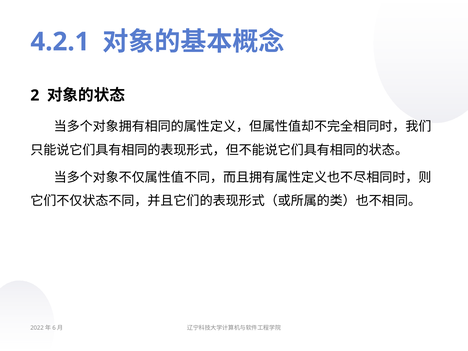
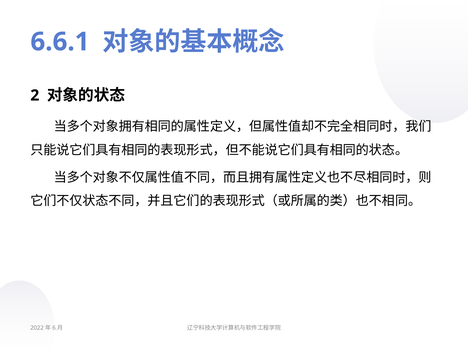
4.2.1: 4.2.1 -> 6.6.1
